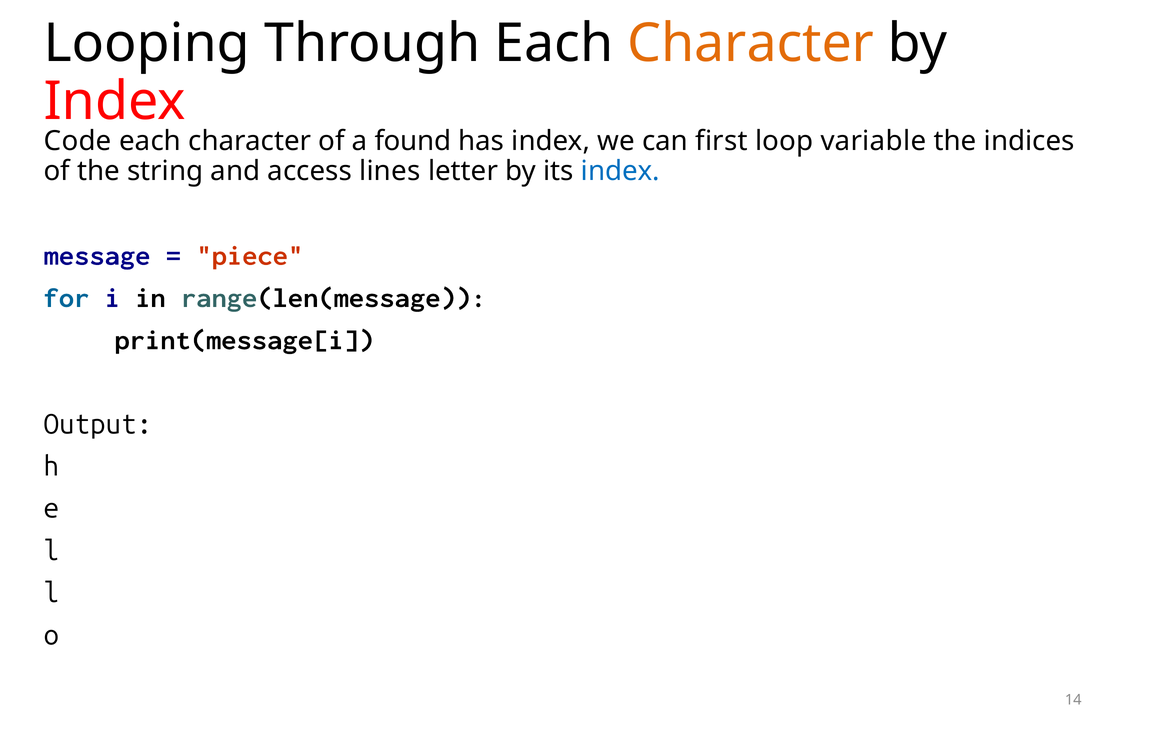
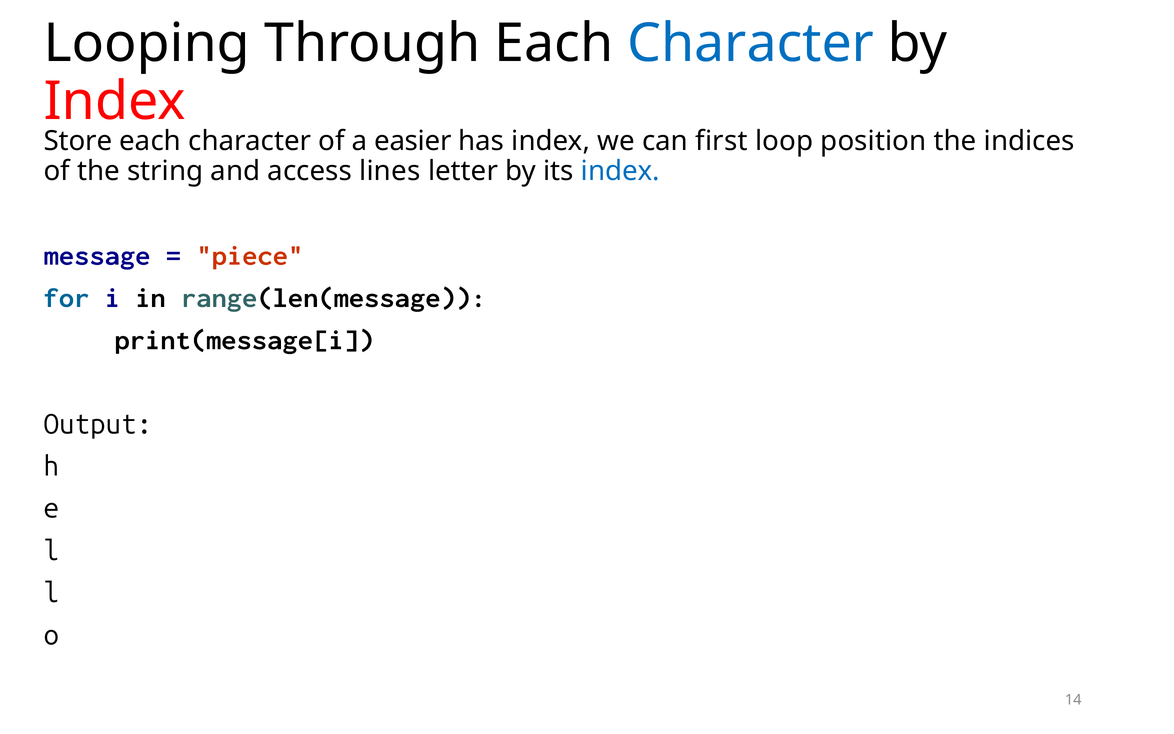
Character at (751, 43) colour: orange -> blue
Code: Code -> Store
found: found -> easier
variable: variable -> position
